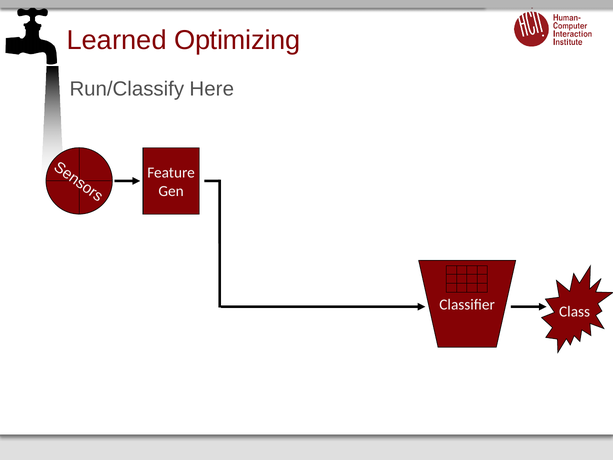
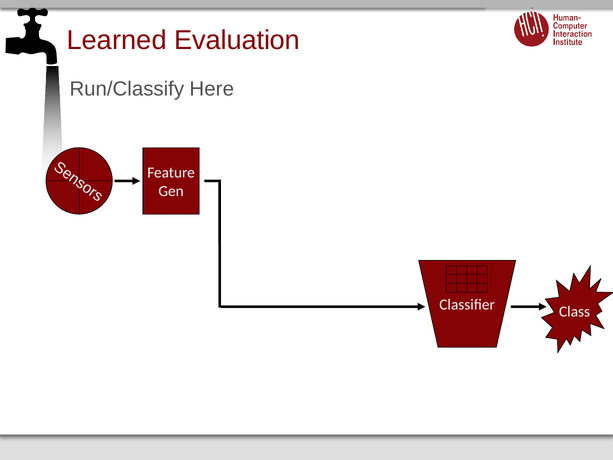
Optimizing: Optimizing -> Evaluation
